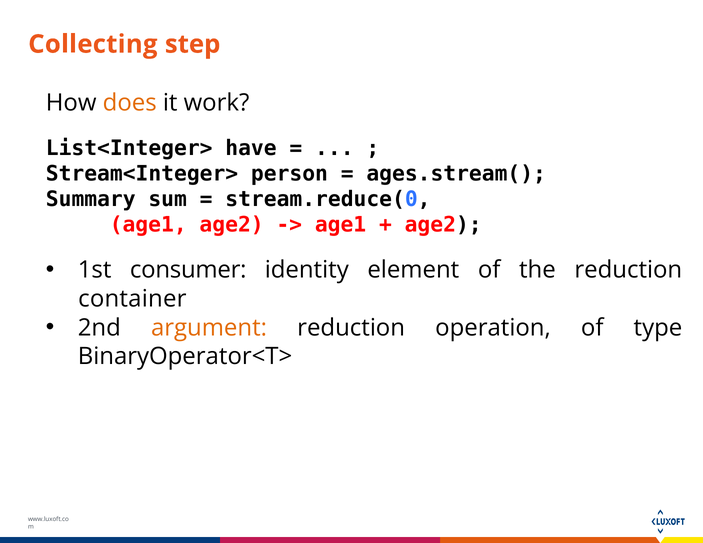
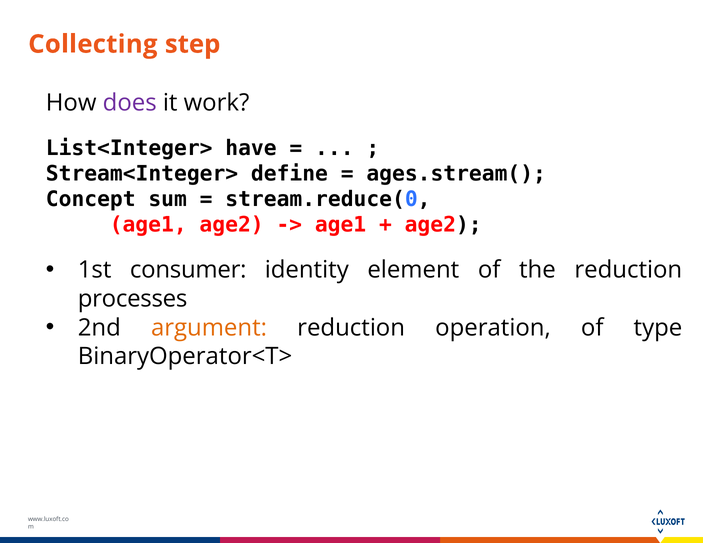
does colour: orange -> purple
person: person -> define
Summary: Summary -> Concept
container: container -> processes
